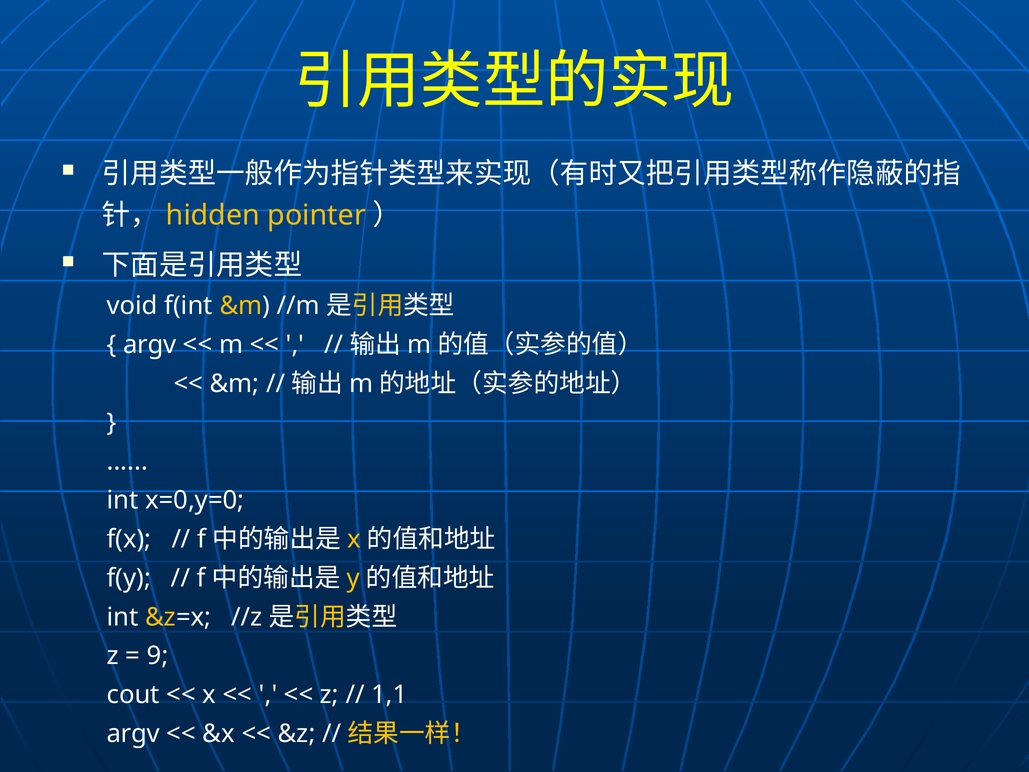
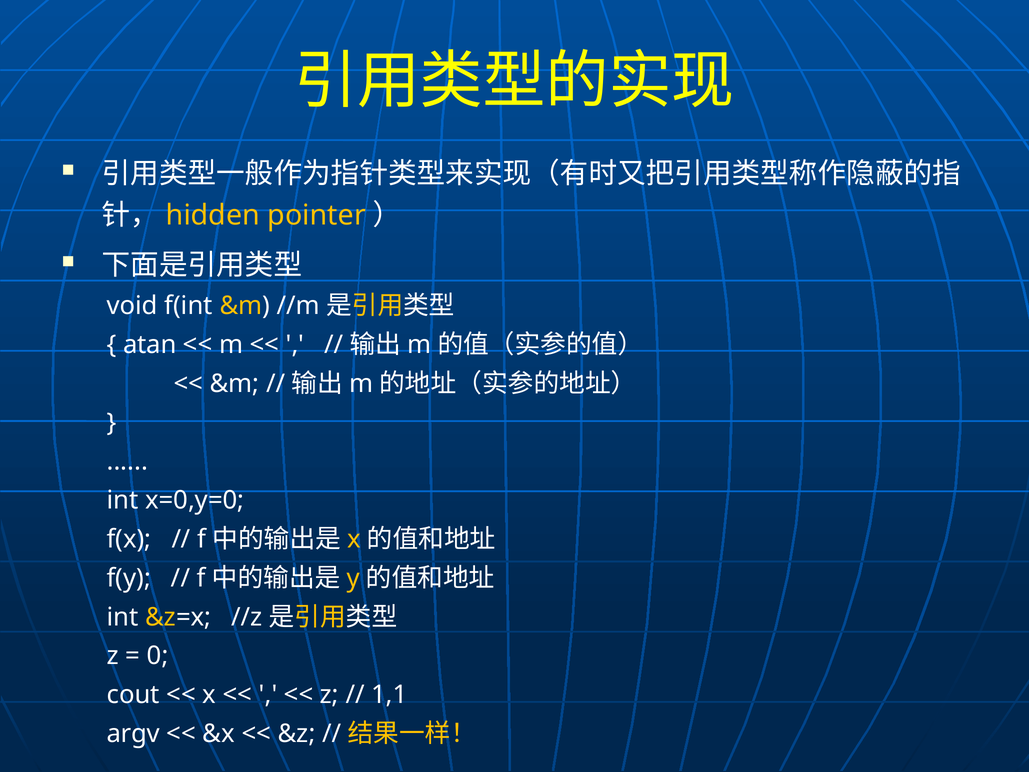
argv at (150, 345): argv -> atan
9: 9 -> 0
